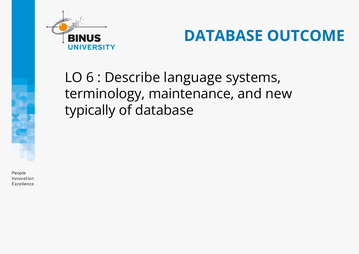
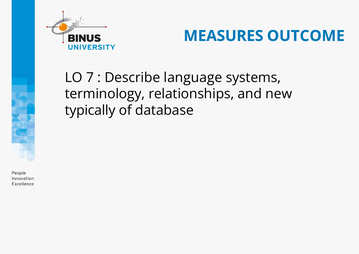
DATABASE at (223, 36): DATABASE -> MEASURES
6: 6 -> 7
maintenance: maintenance -> relationships
